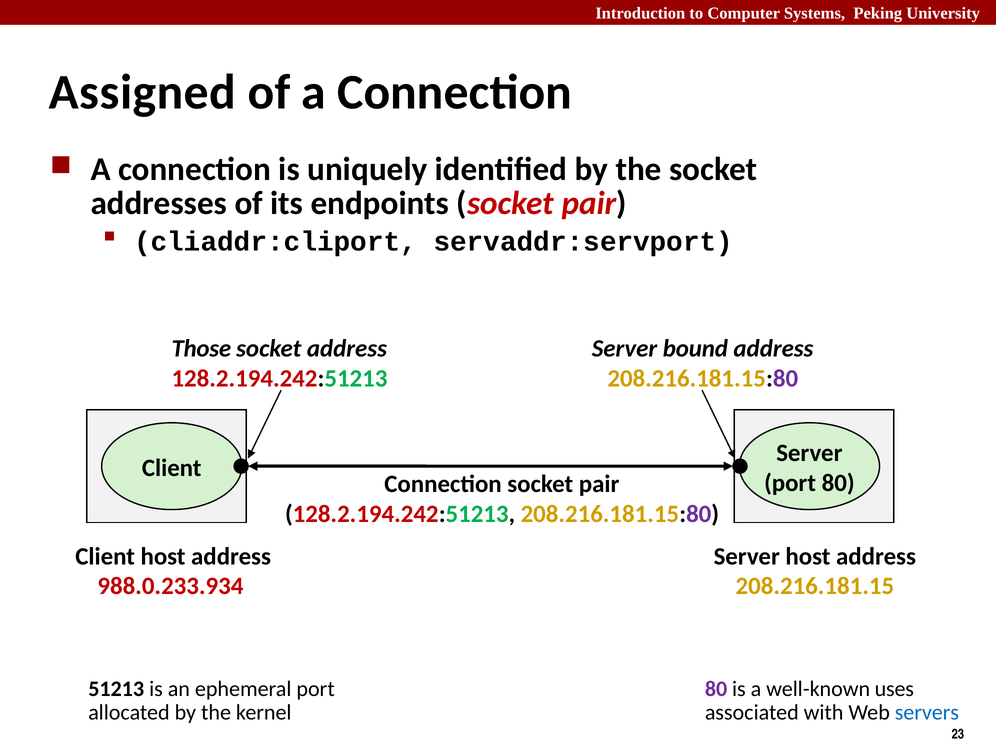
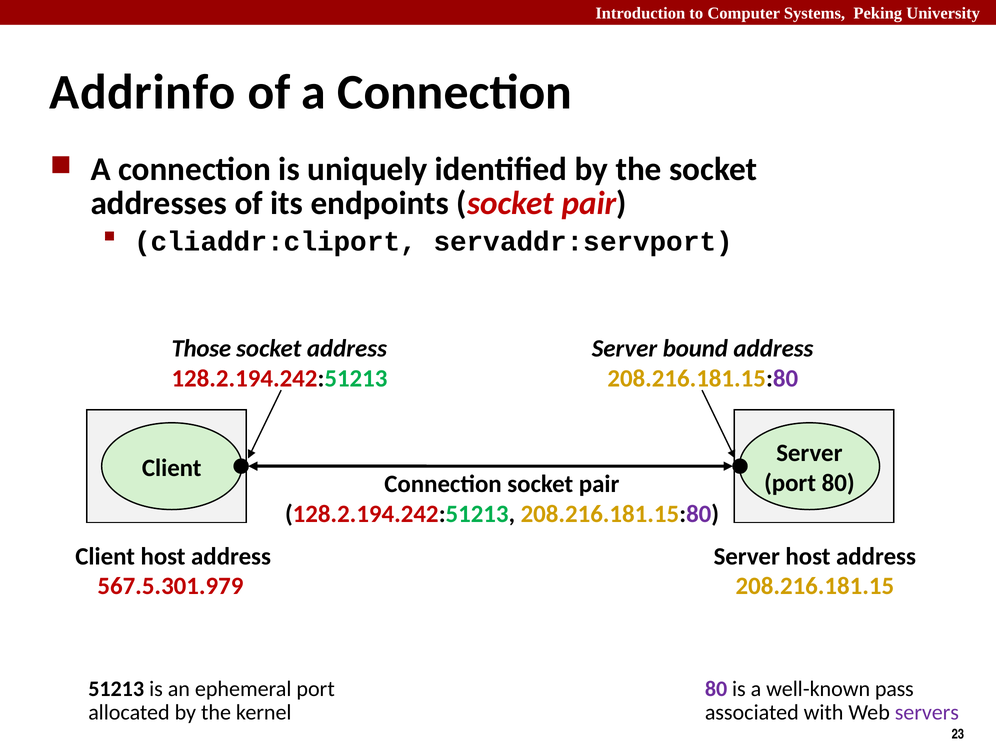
Assigned: Assigned -> Addrinfo
988.0.233.934: 988.0.233.934 -> 567.5.301.979
uses: uses -> pass
servers colour: blue -> purple
